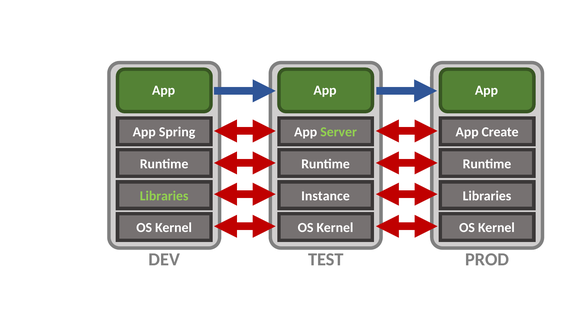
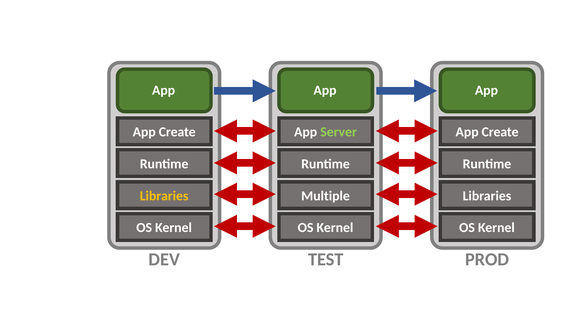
Spring at (177, 132): Spring -> Create
Libraries at (164, 196) colour: light green -> yellow
Instance: Instance -> Multiple
